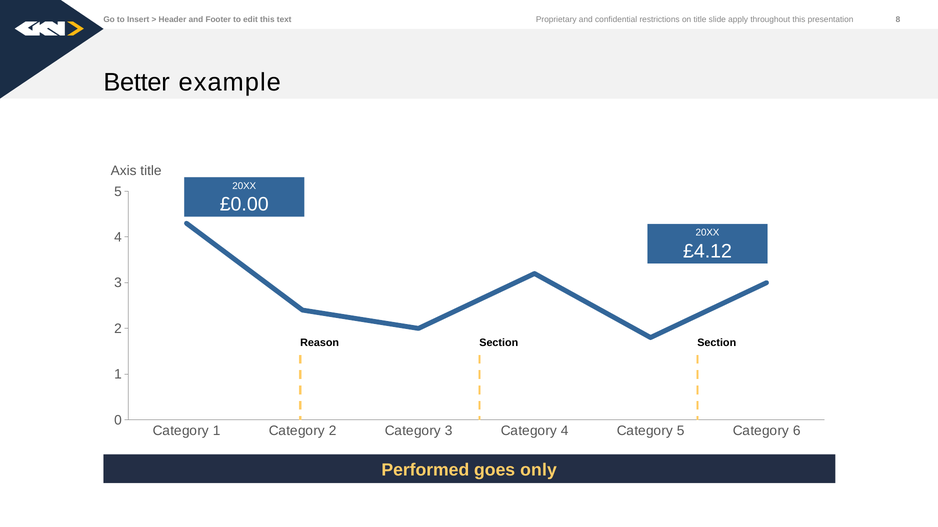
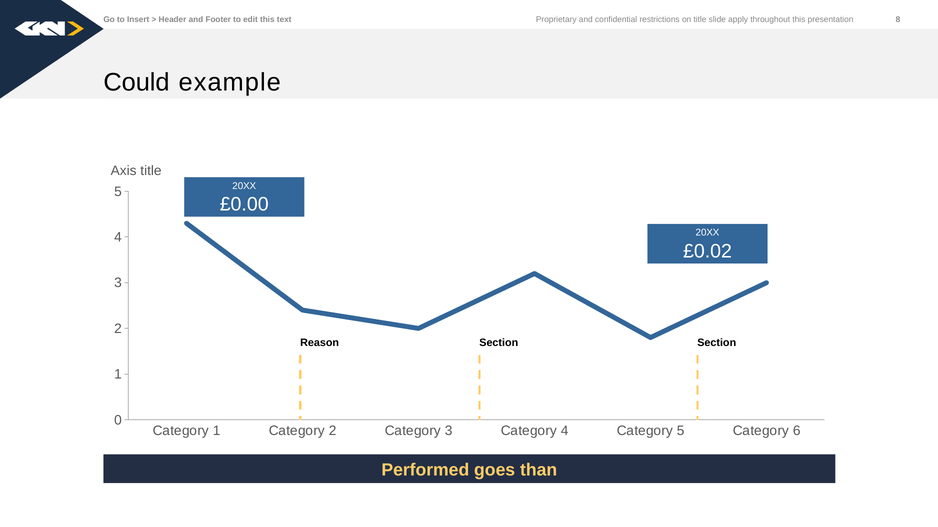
Better: Better -> Could
£4.12: £4.12 -> £0.02
only: only -> than
